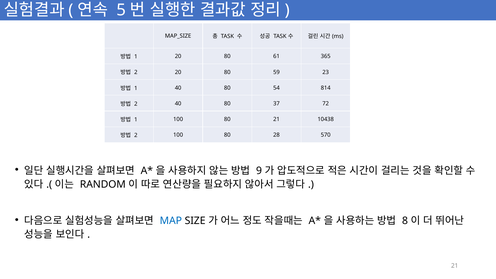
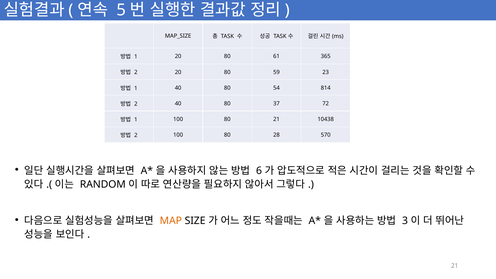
9: 9 -> 6
MAP colour: blue -> orange
8: 8 -> 3
